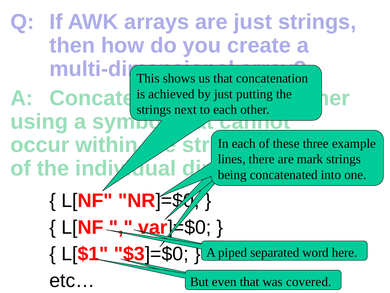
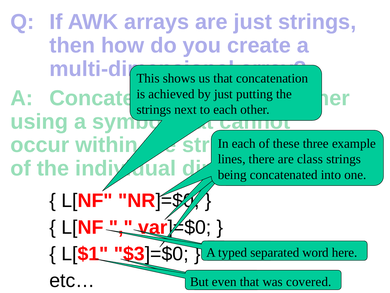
mark: mark -> class
piped: piped -> typed
